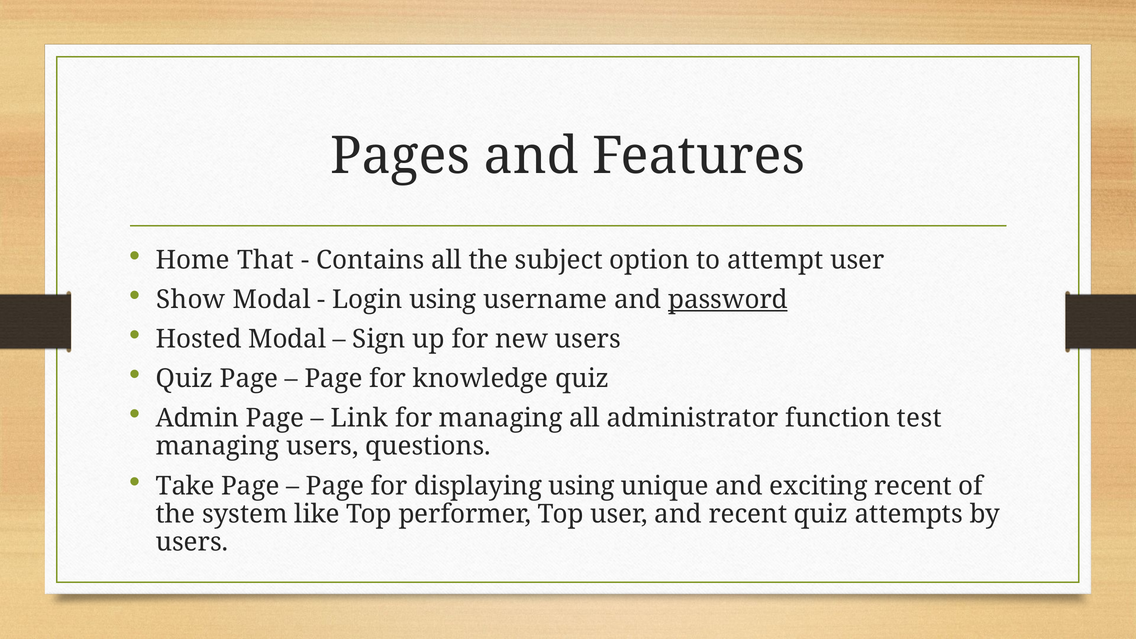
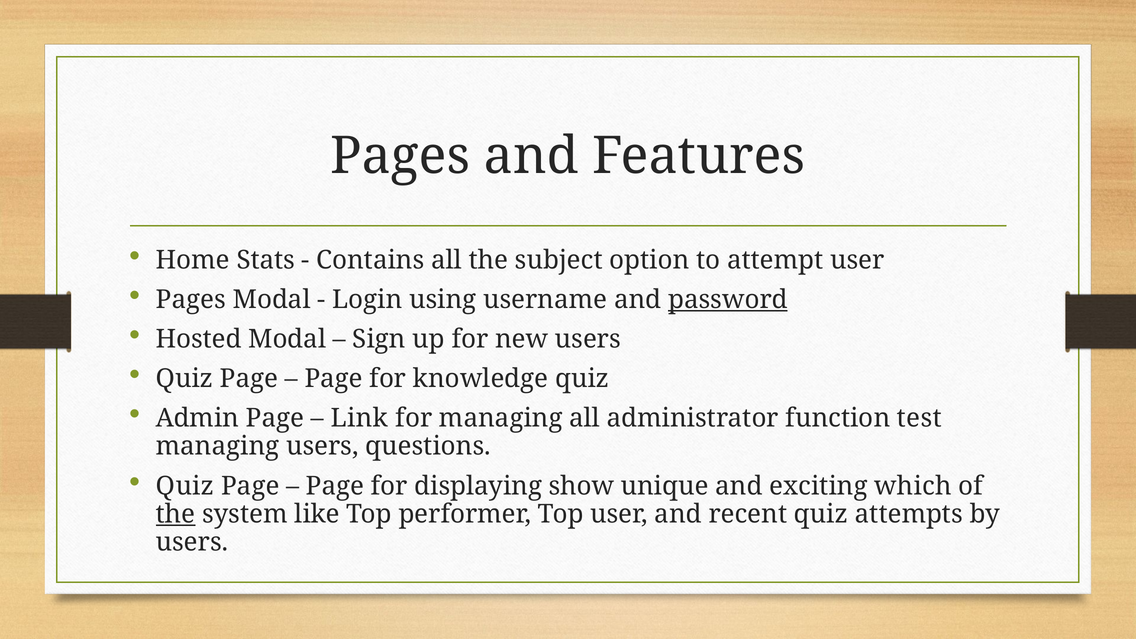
That: That -> Stats
Show at (191, 300): Show -> Pages
Take at (185, 486): Take -> Quiz
displaying using: using -> show
exciting recent: recent -> which
the at (176, 514) underline: none -> present
